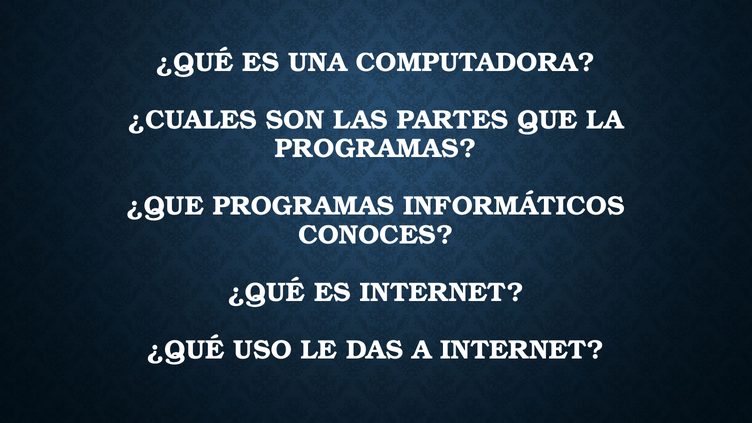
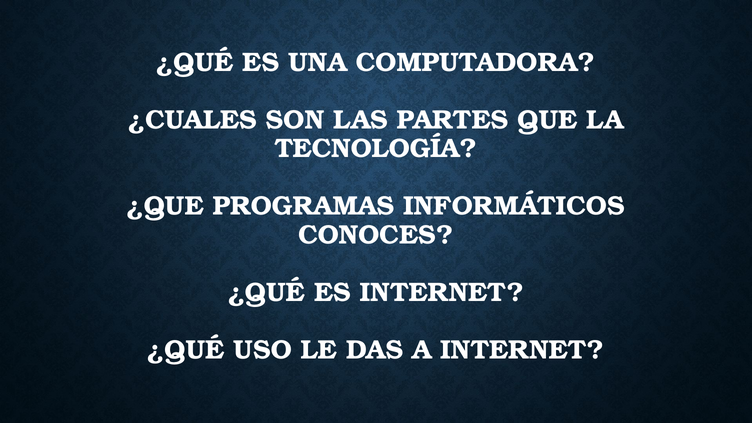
PROGRAMAS at (375, 149): PROGRAMAS -> TECNOLOGÍA
